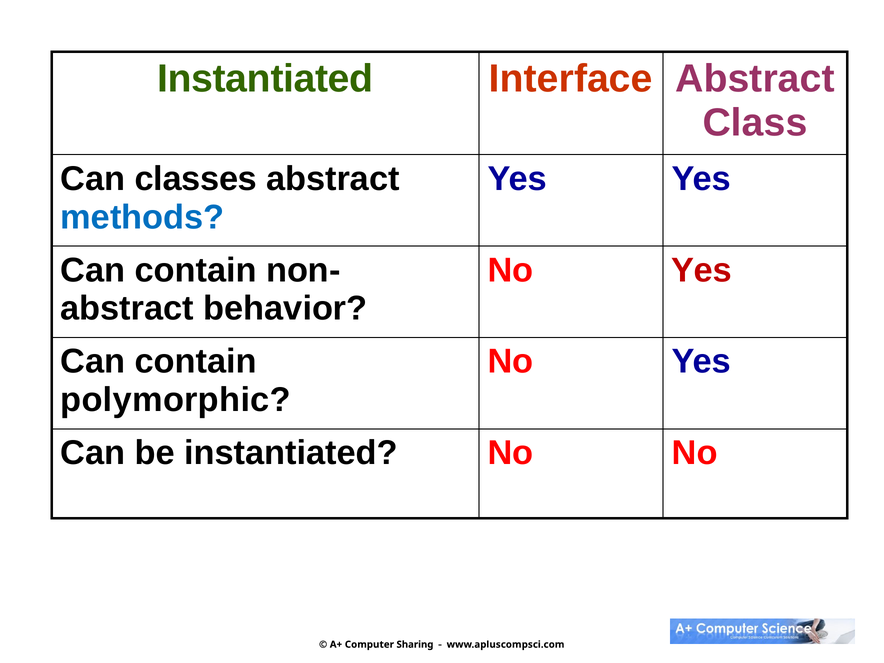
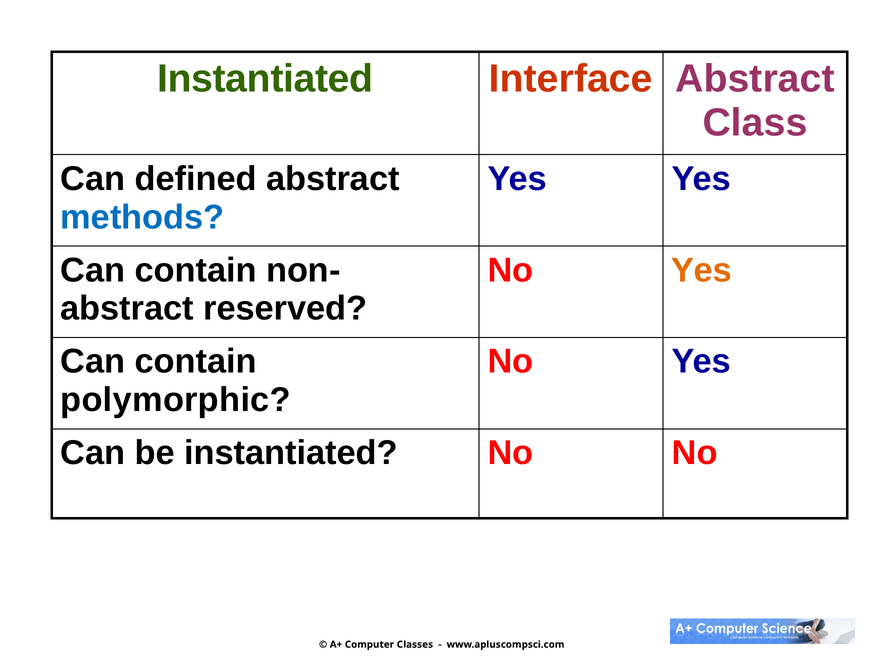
classes: classes -> defined
Yes at (702, 270) colour: red -> orange
behavior: behavior -> reserved
Sharing: Sharing -> Classes
